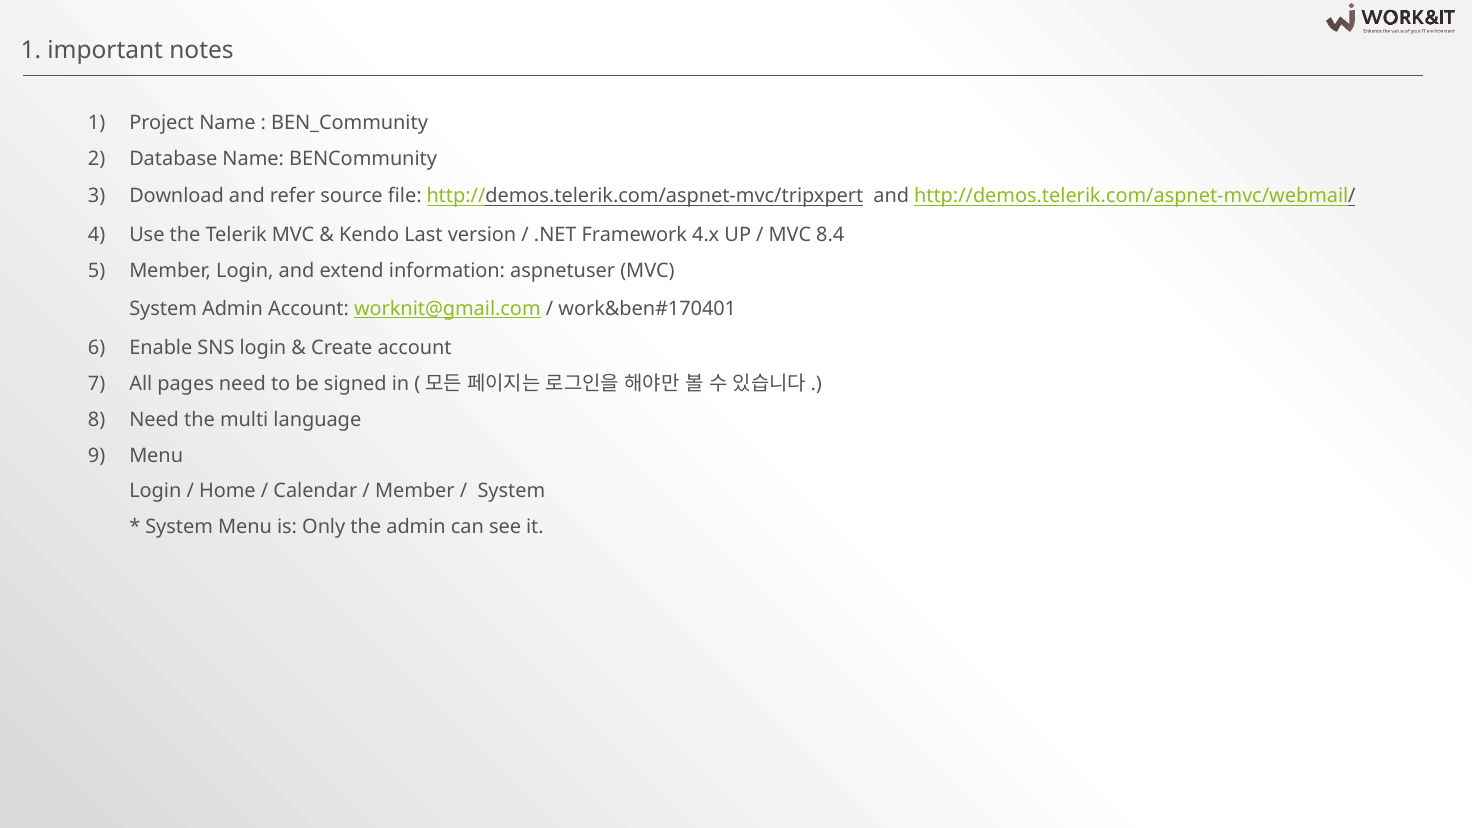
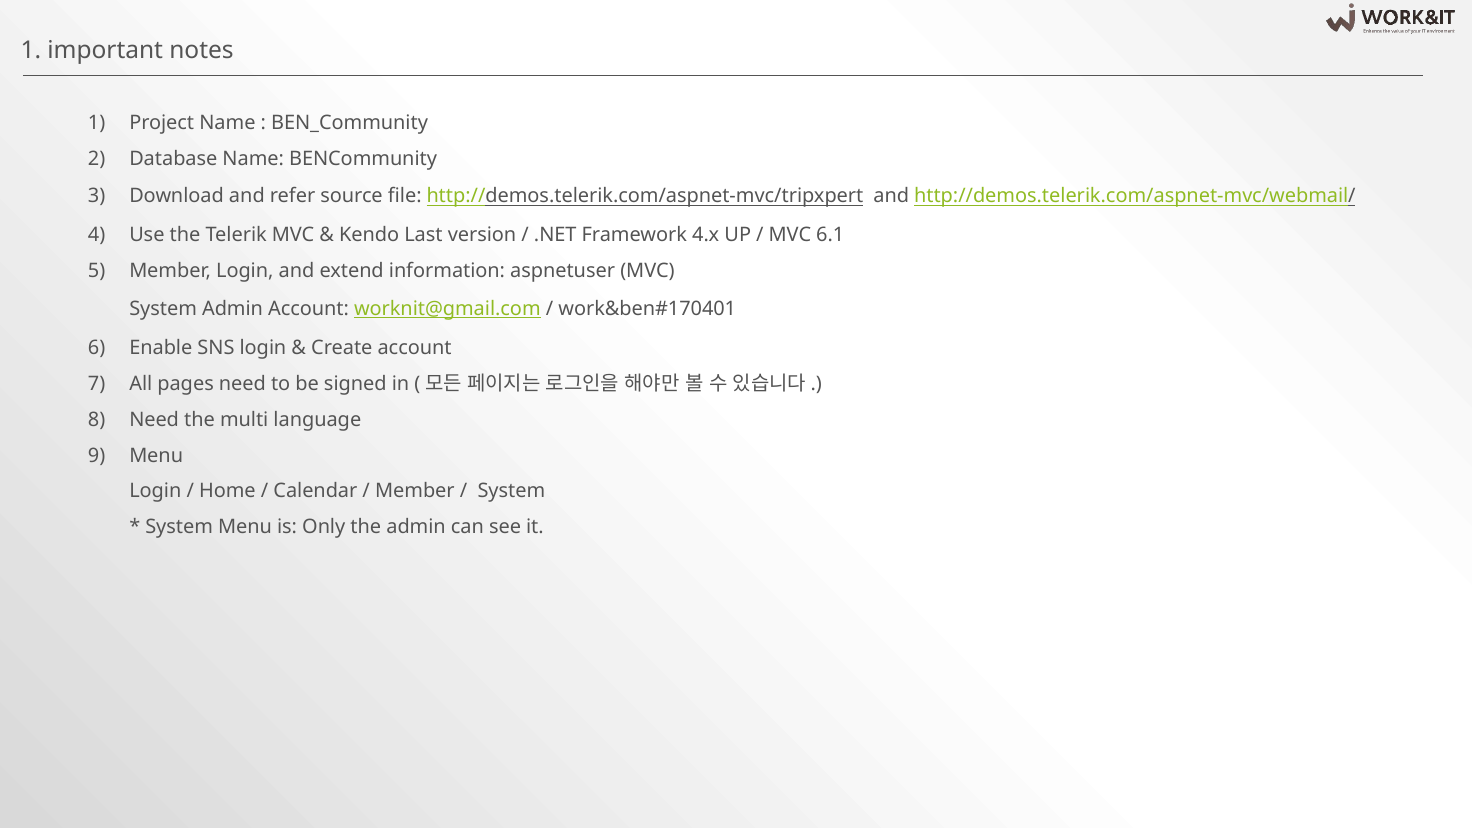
8.4: 8.4 -> 6.1
